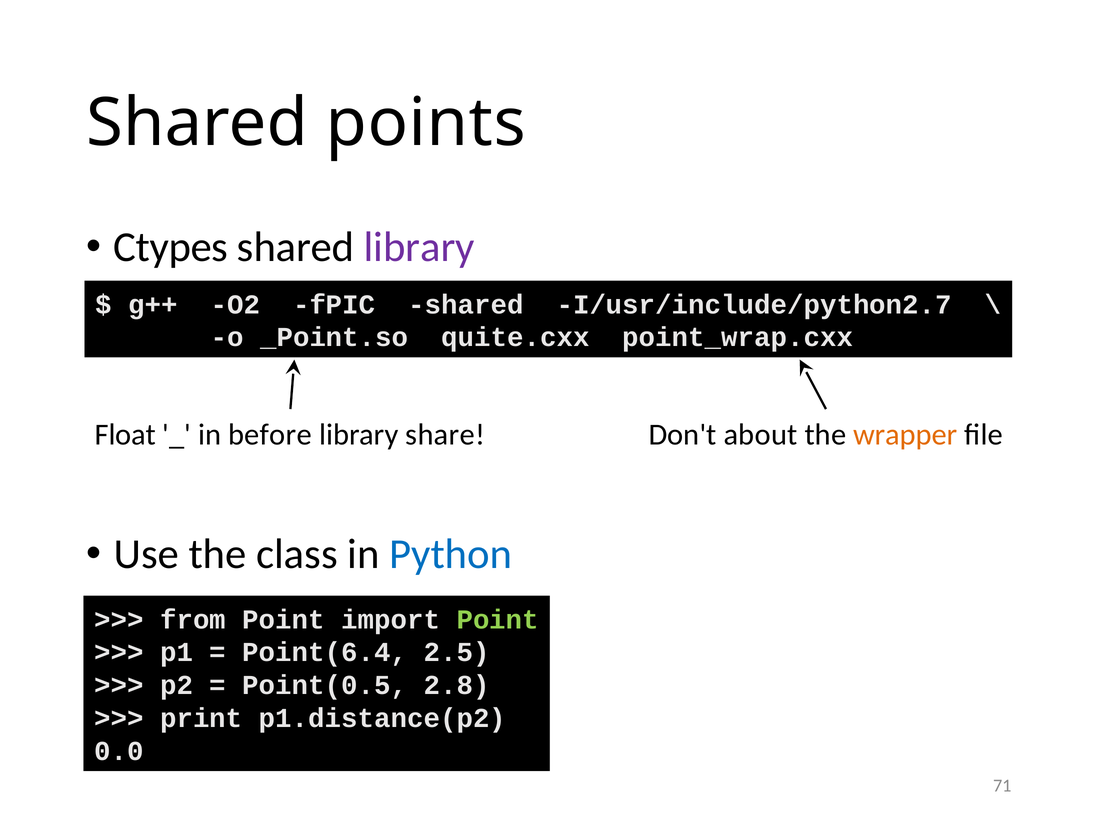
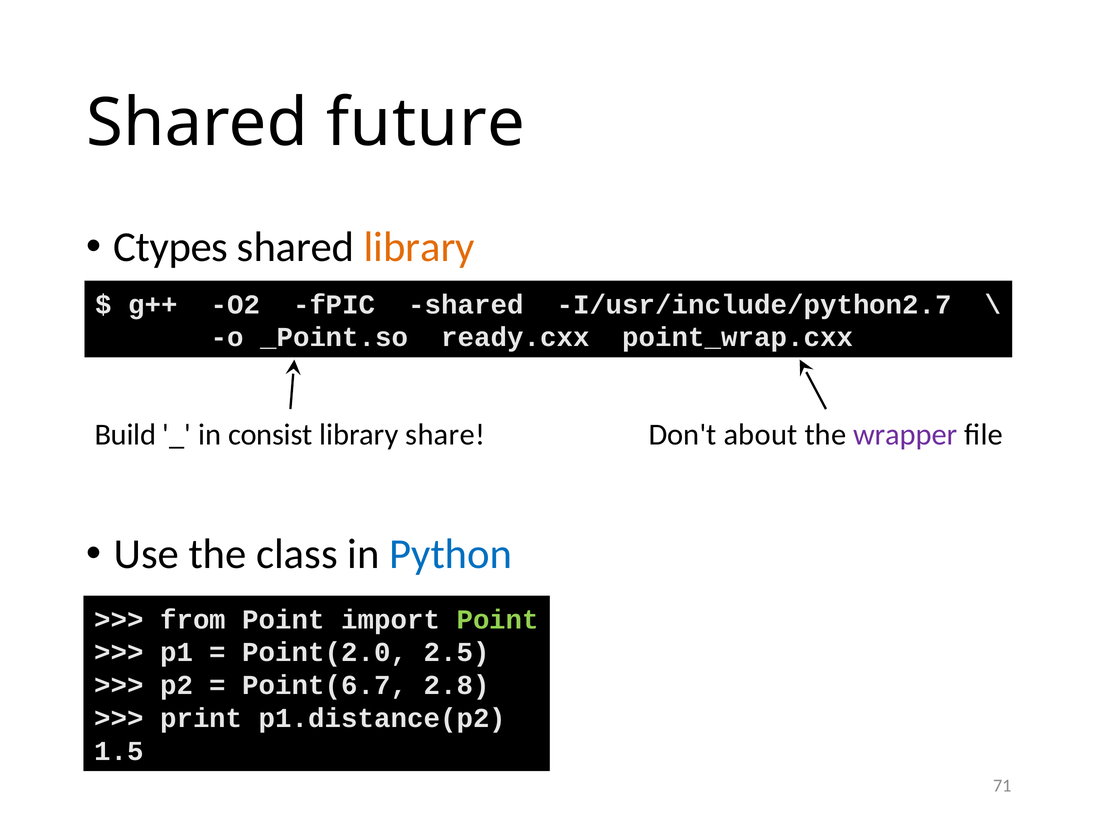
points: points -> future
library at (419, 248) colour: purple -> orange
quite.cxx: quite.cxx -> ready.cxx
Float: Float -> Build
before: before -> consist
wrapper colour: orange -> purple
Point(6.4: Point(6.4 -> Point(2.0
Point(0.5: Point(0.5 -> Point(6.7
0.0: 0.0 -> 1.5
